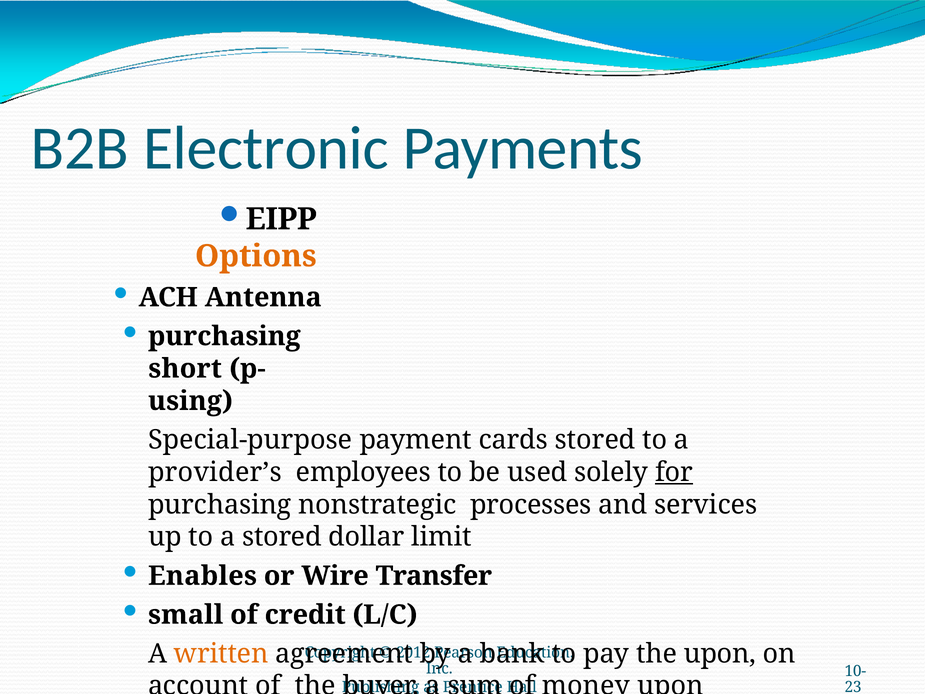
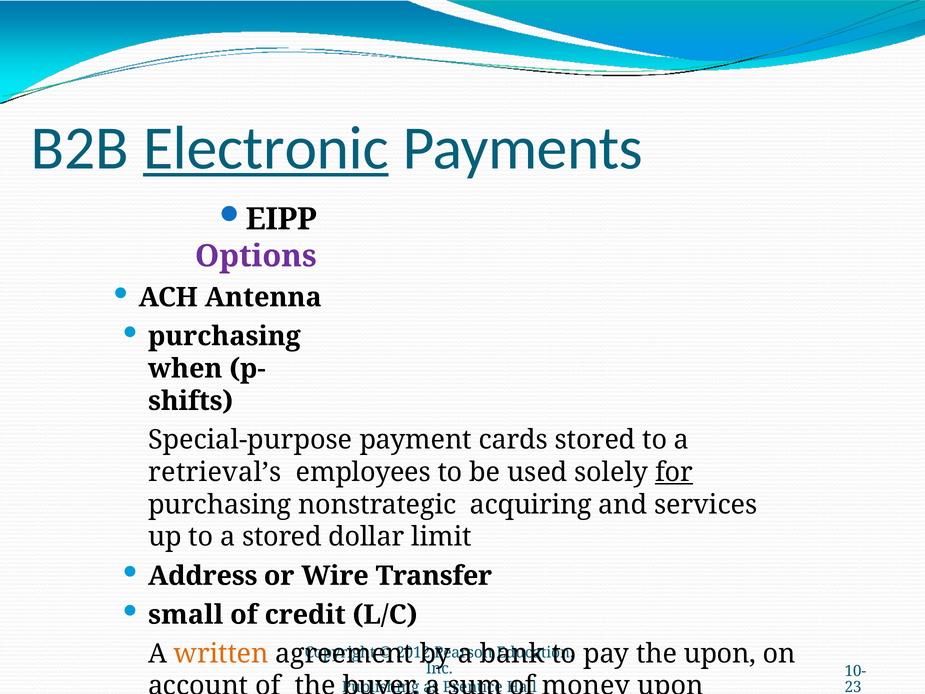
Electronic underline: none -> present
Options colour: orange -> purple
short: short -> when
using: using -> shifts
provider’s: provider’s -> retrieval’s
processes: processes -> acquiring
Enables: Enables -> Address
